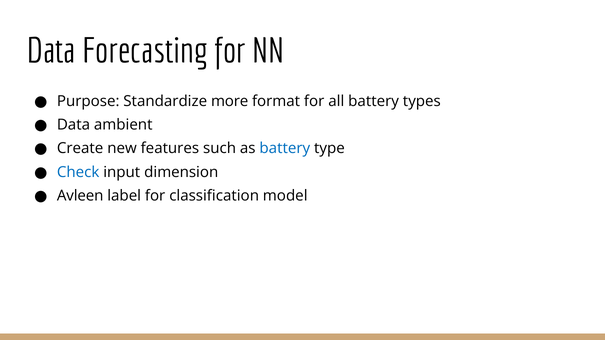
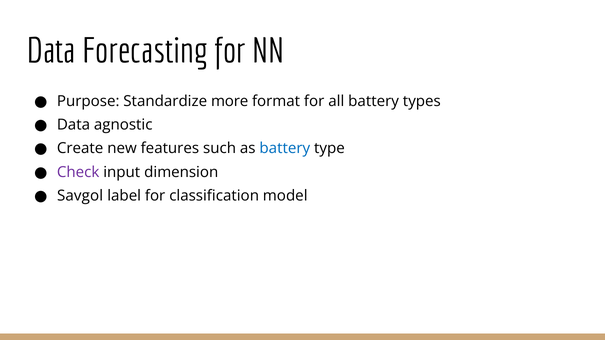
ambient: ambient -> agnostic
Check colour: blue -> purple
Avleen: Avleen -> Savgol
